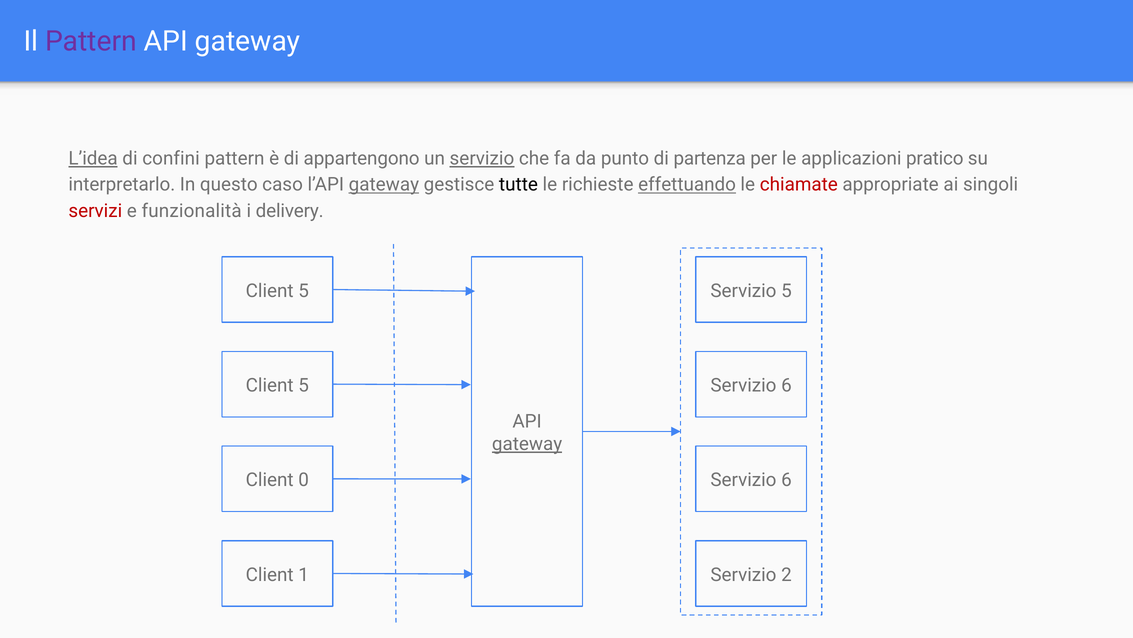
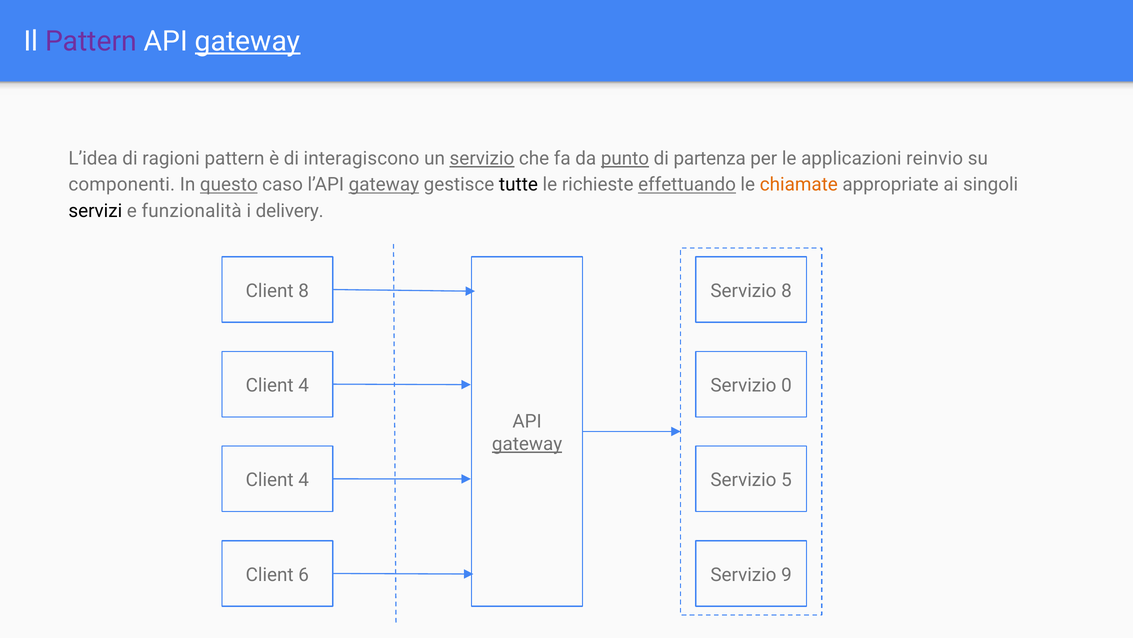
gateway at (248, 41) underline: none -> present
L’idea underline: present -> none
confini: confini -> ragioni
appartengono: appartengono -> interagiscono
punto underline: none -> present
pratico: pratico -> reinvio
interpretarlo: interpretarlo -> componenti
questo underline: none -> present
chiamate colour: red -> orange
servizi colour: red -> black
5 at (304, 291): 5 -> 8
Servizio 5: 5 -> 8
5 at (304, 385): 5 -> 4
6 at (786, 385): 6 -> 0
0 at (304, 480): 0 -> 4
6 at (786, 480): 6 -> 5
1: 1 -> 6
2: 2 -> 9
